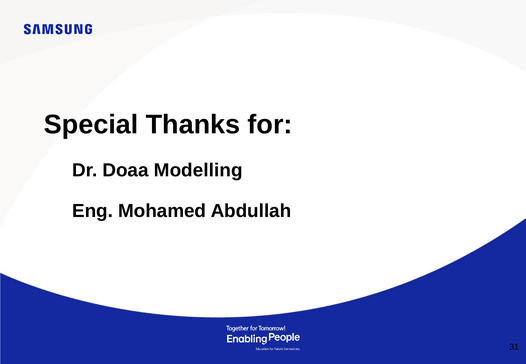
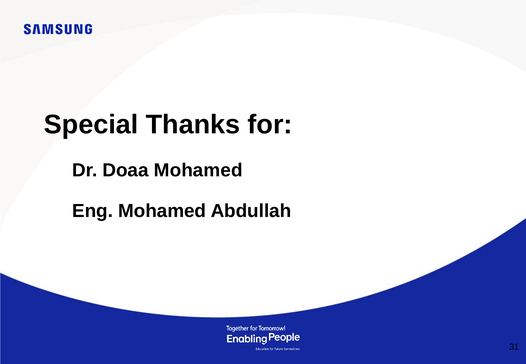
Doaa Modelling: Modelling -> Mohamed
